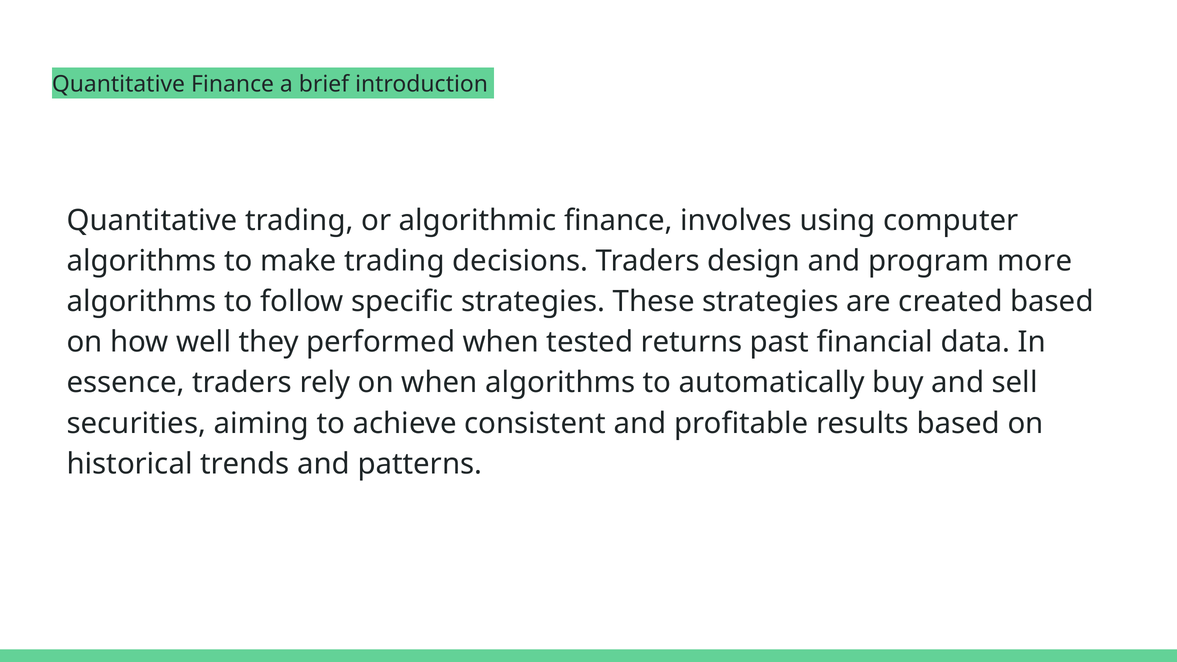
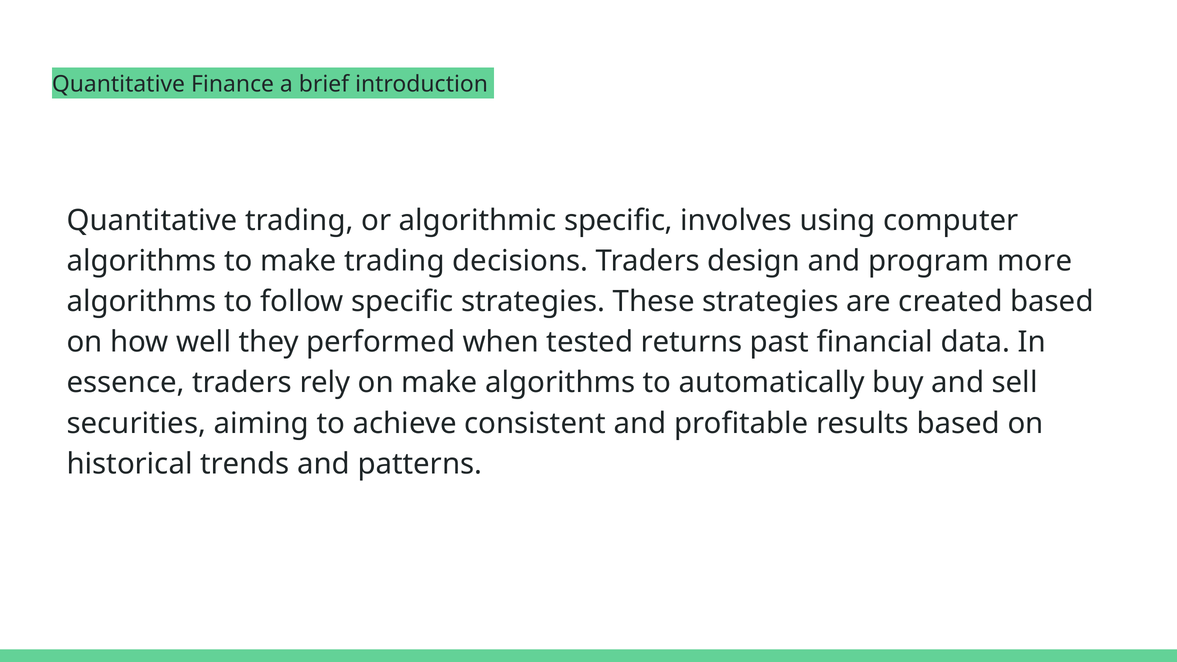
algorithmic finance: finance -> specific
on when: when -> make
